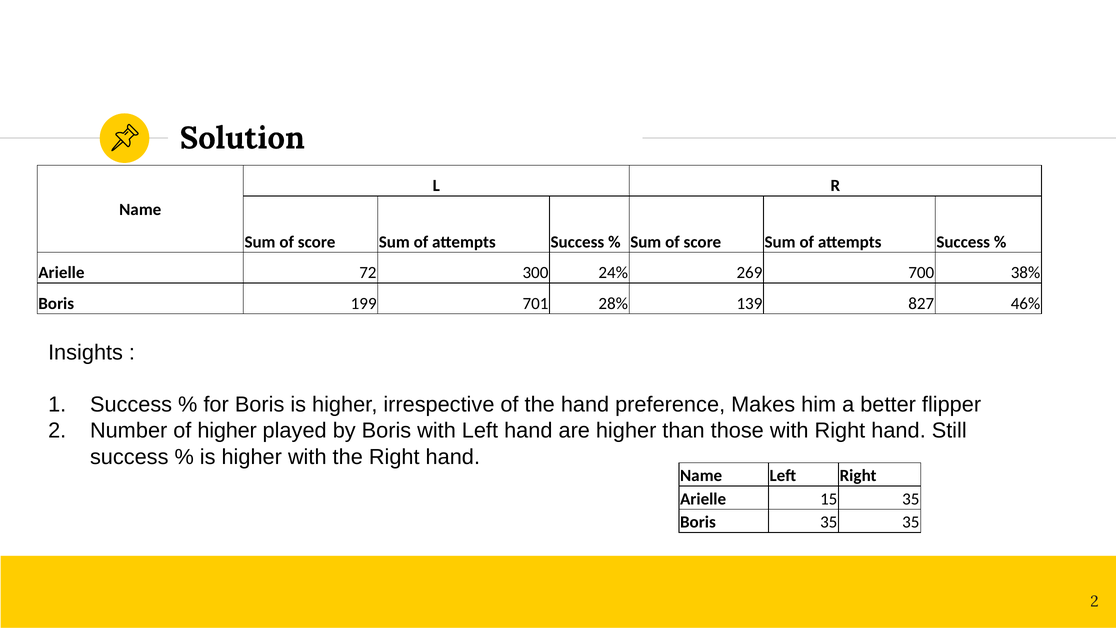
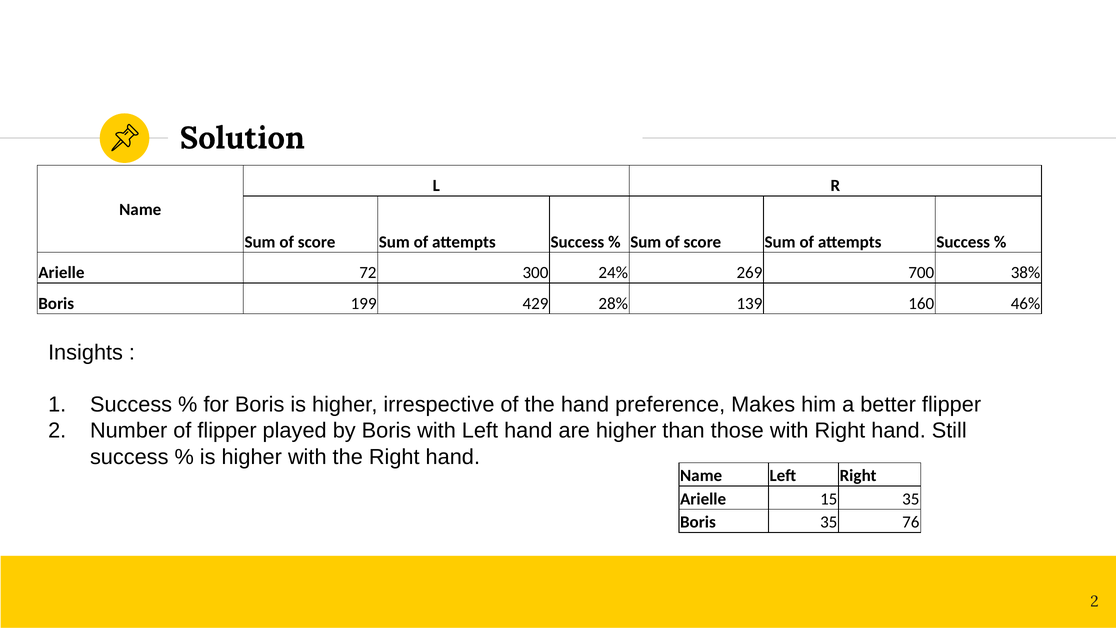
701: 701 -> 429
827: 827 -> 160
of higher: higher -> flipper
35 35: 35 -> 76
